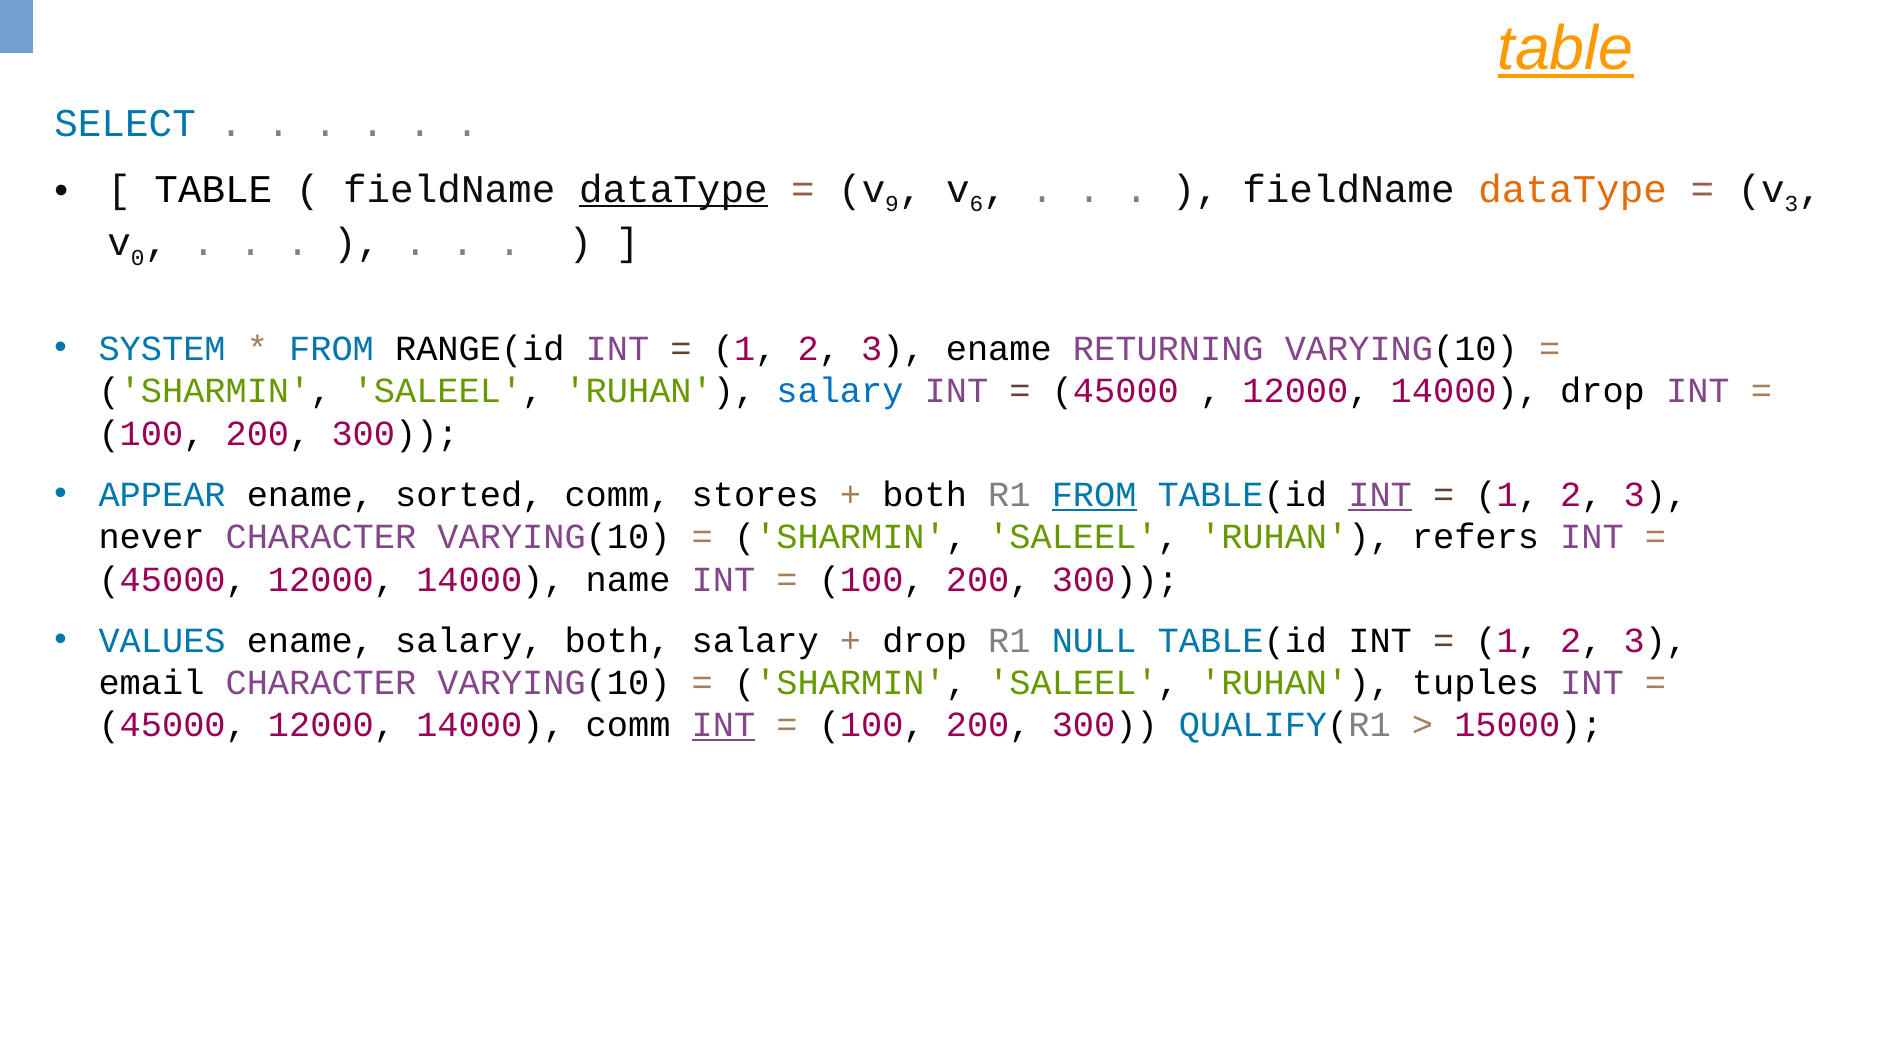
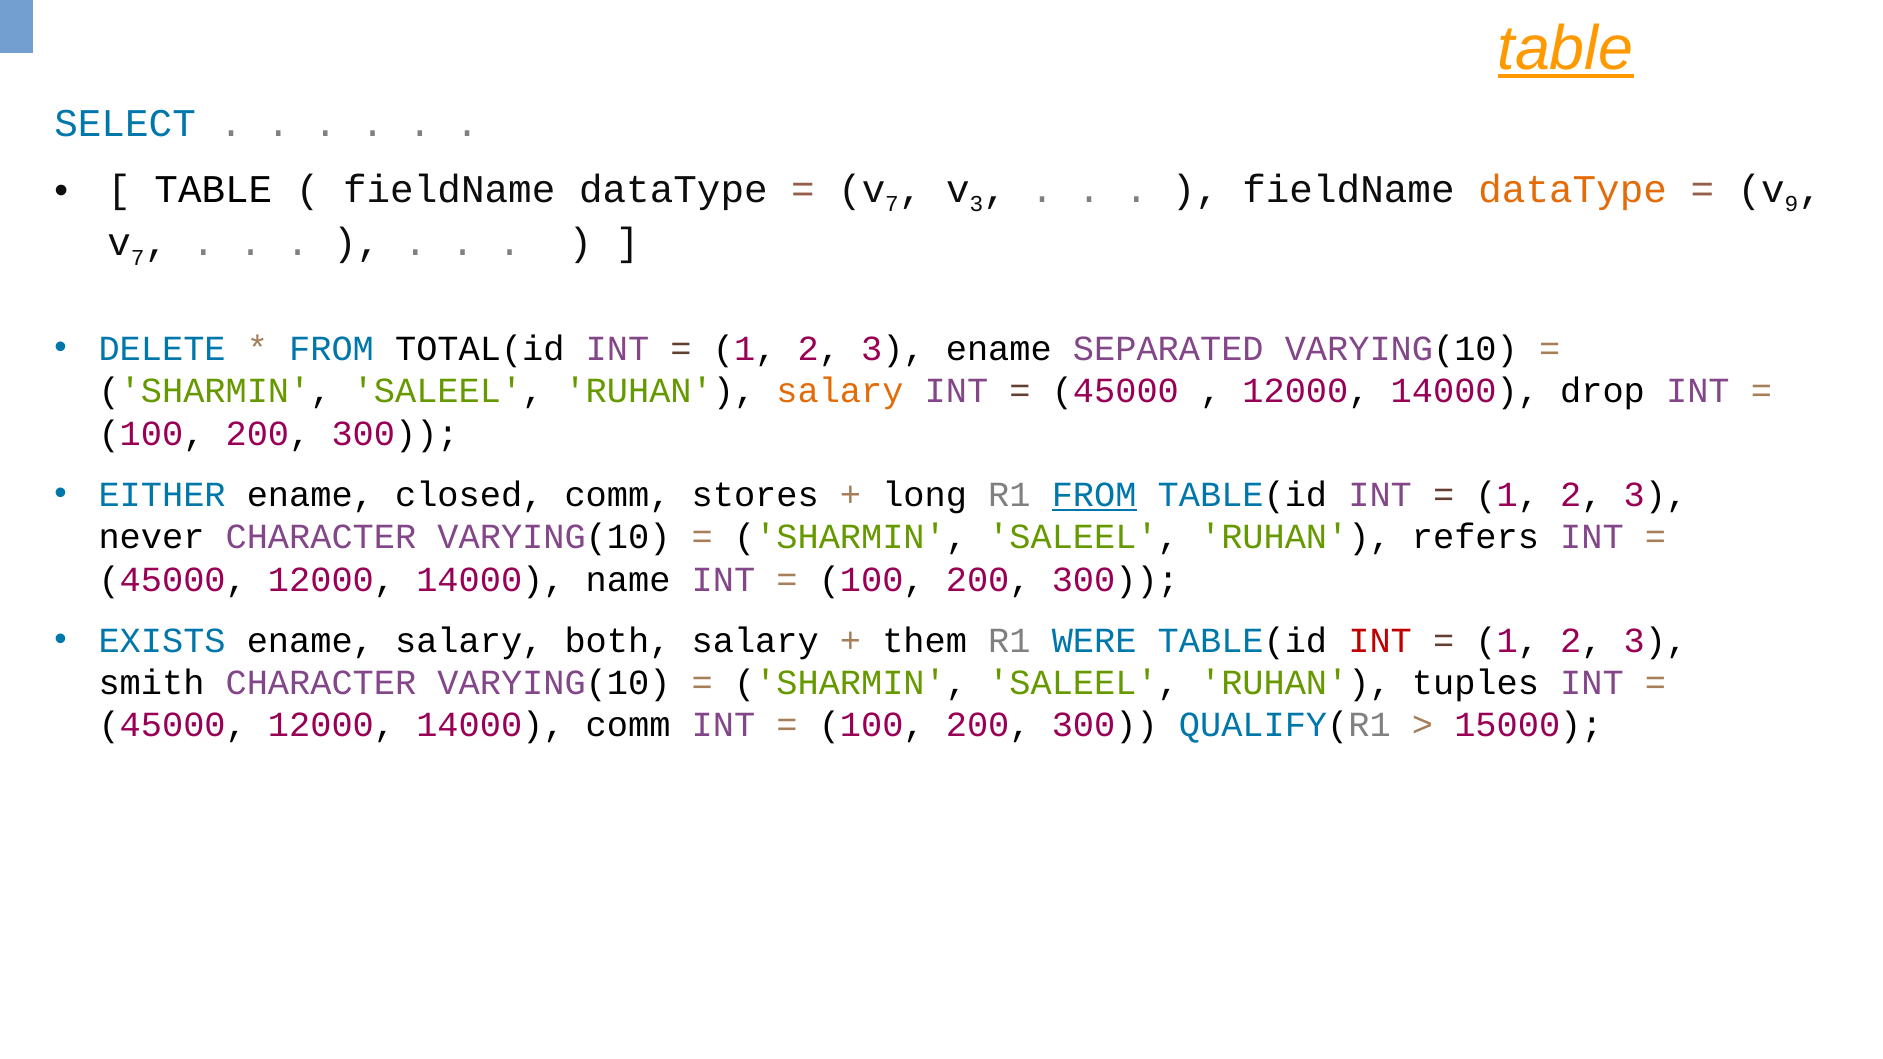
dataType at (673, 189) underline: present -> none
9 at (892, 204): 9 -> 7
6 at (976, 204): 6 -> 3
3 at (1791, 204): 3 -> 9
0 at (138, 258): 0 -> 7
SYSTEM: SYSTEM -> DELETE
RANGE(id: RANGE(id -> TOTAL(id
RETURNING: RETURNING -> SEPARATED
salary at (840, 391) colour: blue -> orange
APPEAR: APPEAR -> EITHER
sorted: sorted -> closed
both at (925, 495): both -> long
INT at (1380, 495) underline: present -> none
VALUES: VALUES -> EXISTS
drop at (925, 641): drop -> them
NULL: NULL -> WERE
INT at (1380, 641) colour: black -> red
email: email -> smith
INT at (723, 725) underline: present -> none
